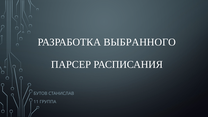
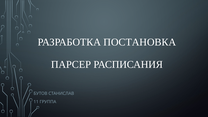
ВЫБРАННОГО: ВЫБРАННОГО -> ПОСТАНОВКА
